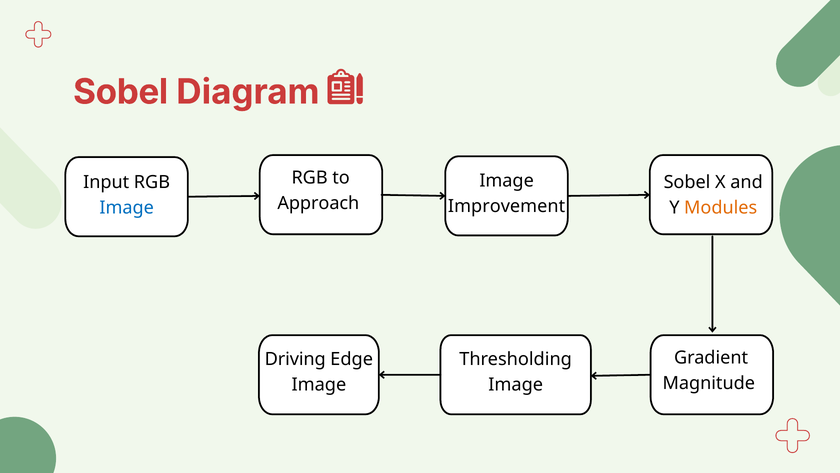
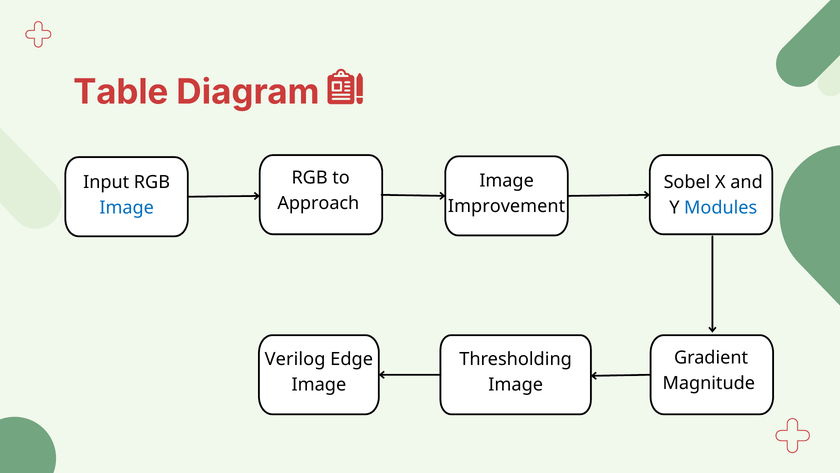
Sobel at (121, 92): Sobel -> Table
Modules colour: orange -> blue
Driving: Driving -> Verilog
